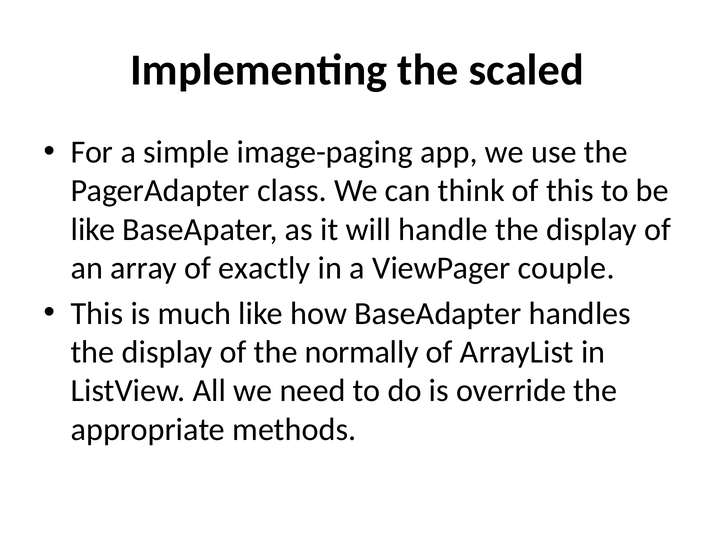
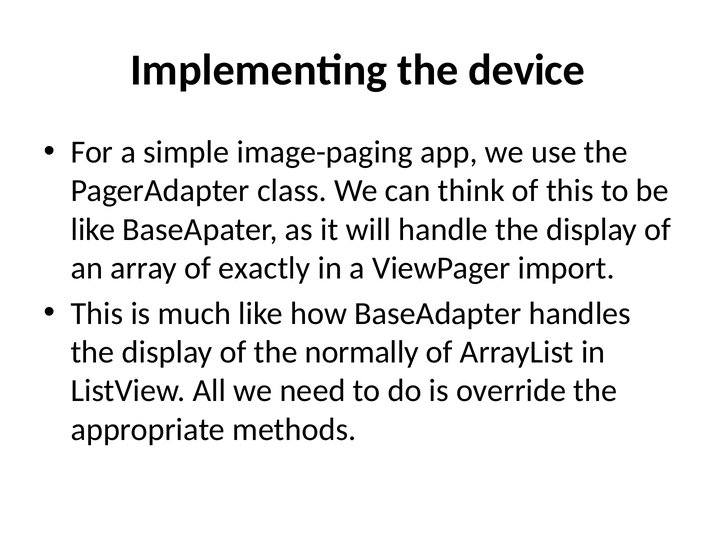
scaled: scaled -> device
couple: couple -> import
